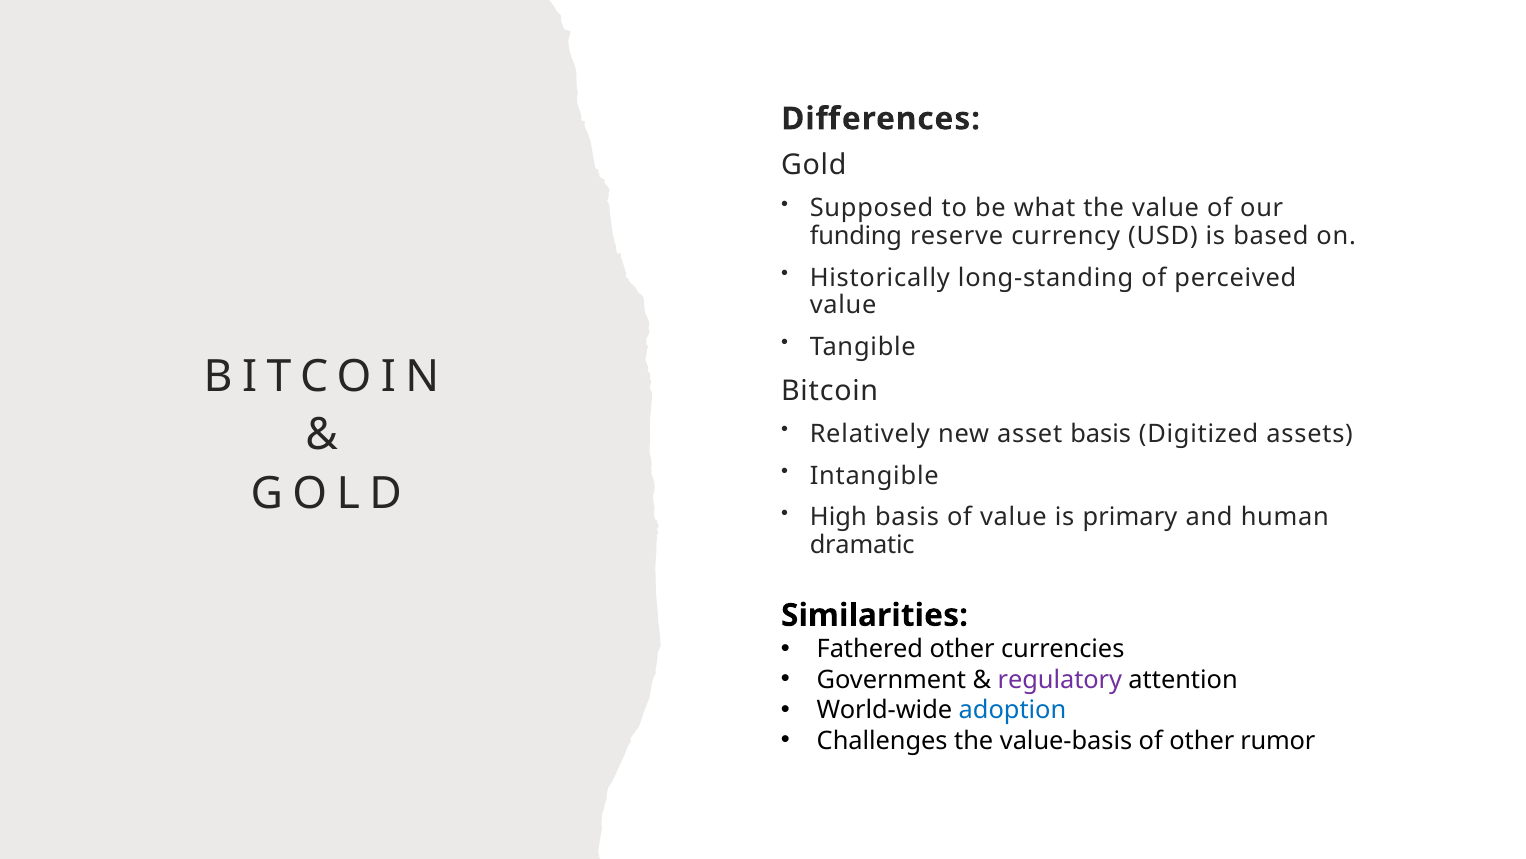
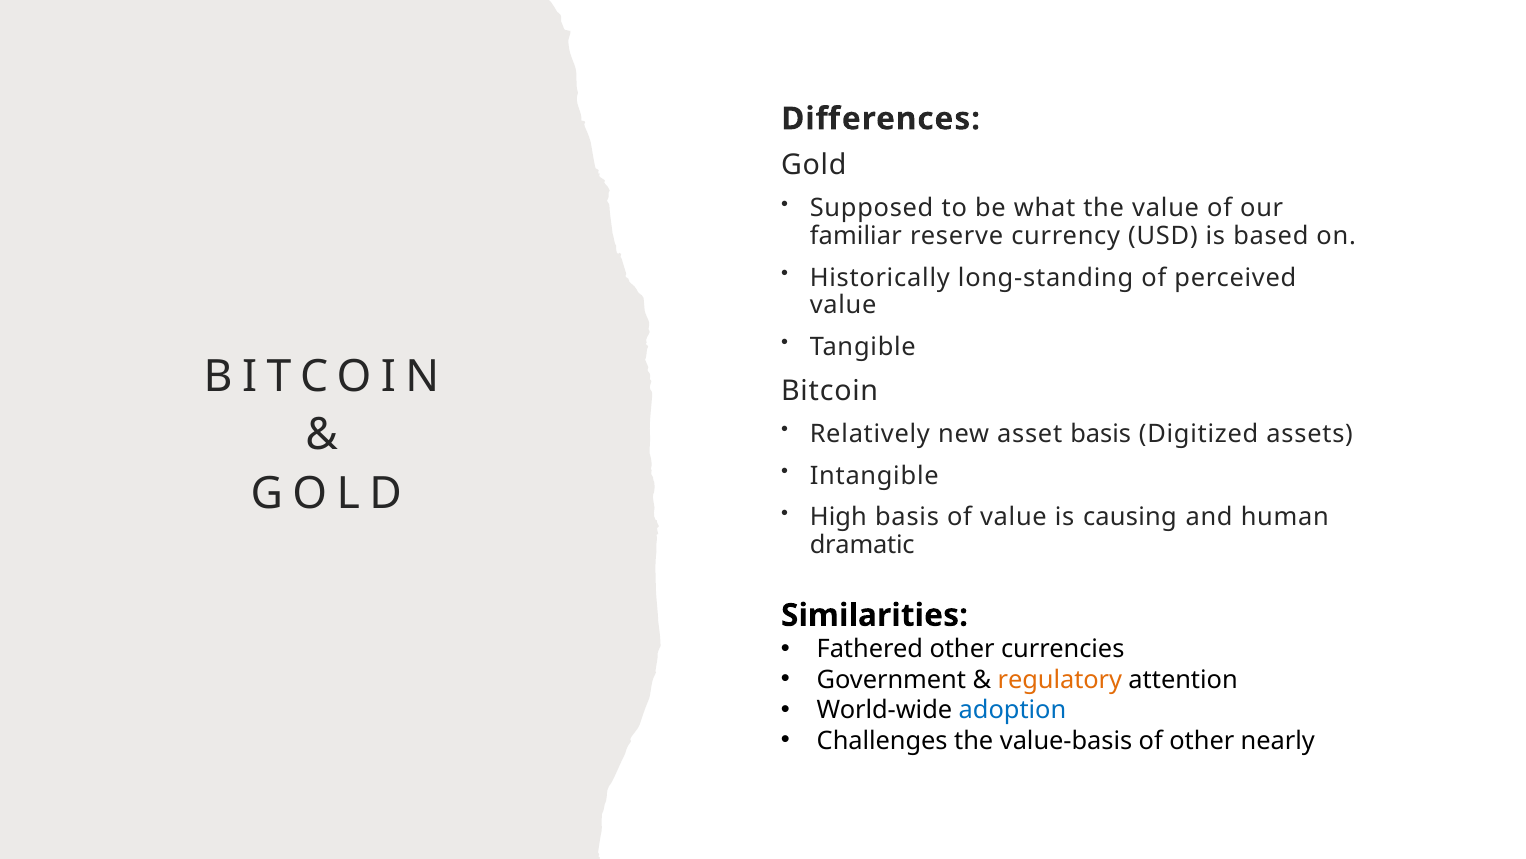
funding: funding -> familiar
primary: primary -> causing
regulatory colour: purple -> orange
rumor: rumor -> nearly
